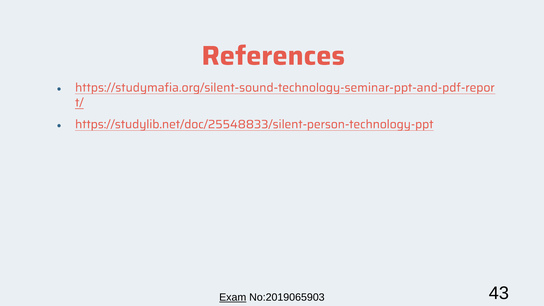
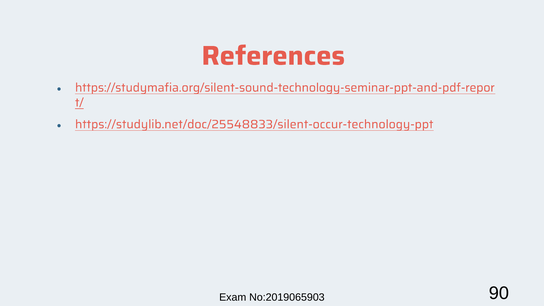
https://studylib.net/doc/25548833/silent-person-technology-ppt: https://studylib.net/doc/25548833/silent-person-technology-ppt -> https://studylib.net/doc/25548833/silent-occur-technology-ppt
Exam underline: present -> none
43: 43 -> 90
